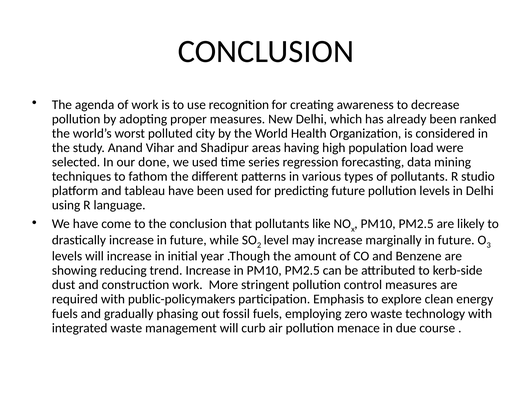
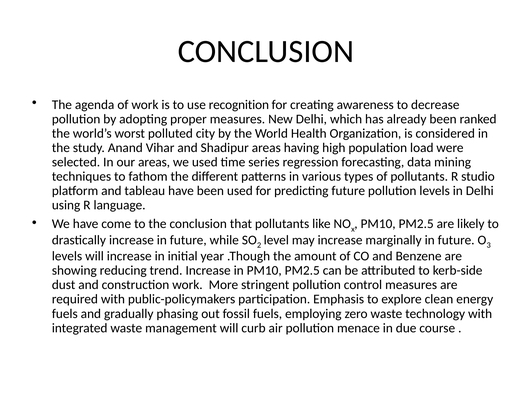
our done: done -> areas
